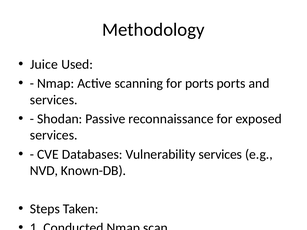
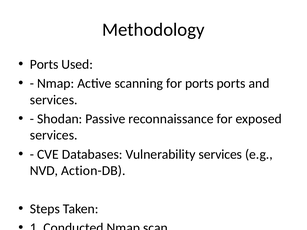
Juice at (44, 64): Juice -> Ports
Known-DB: Known-DB -> Action-DB
